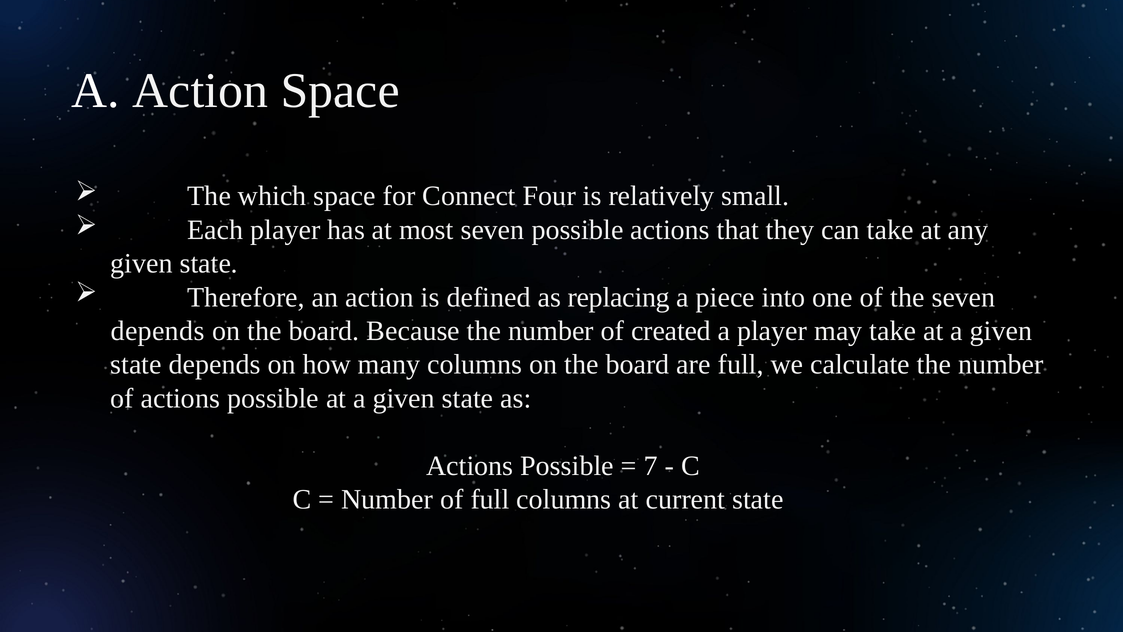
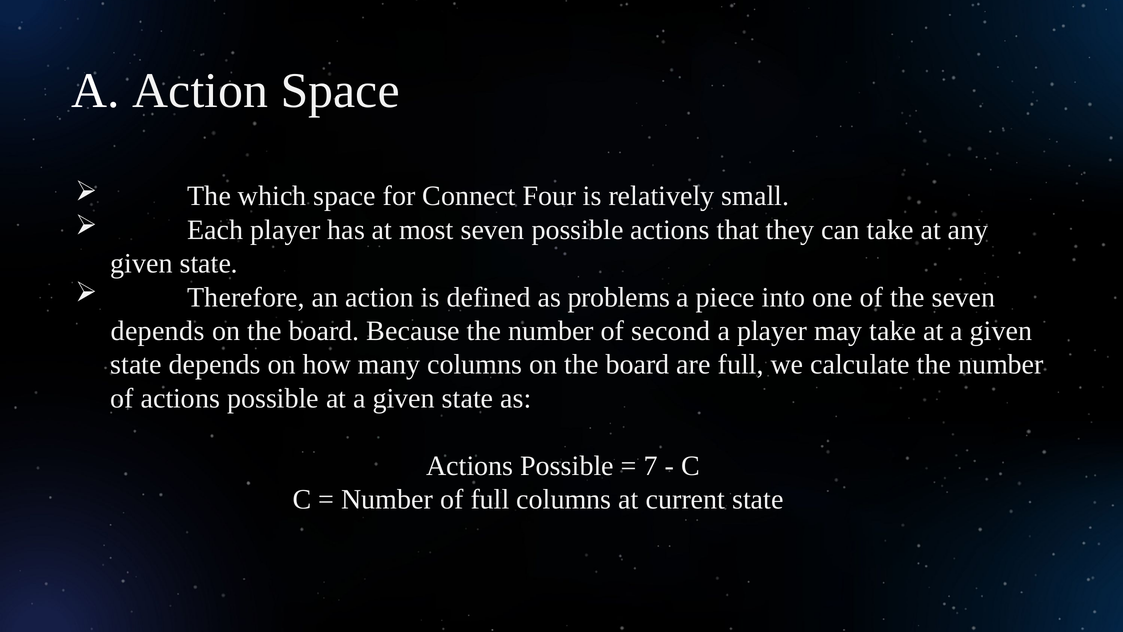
replacing: replacing -> problems
created: created -> second
